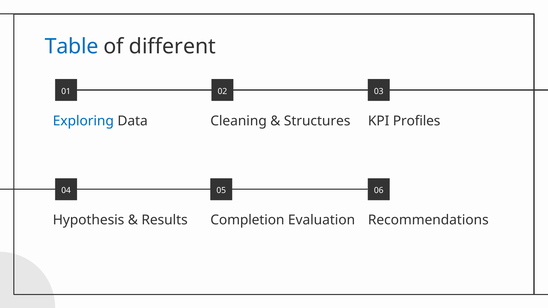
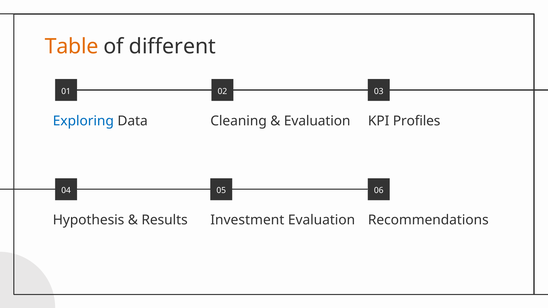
Table colour: blue -> orange
Structures at (317, 121): Structures -> Evaluation
Completion: Completion -> Investment
